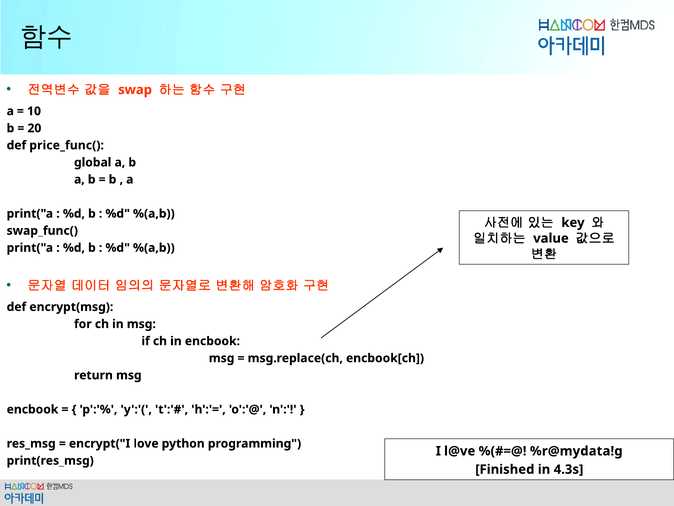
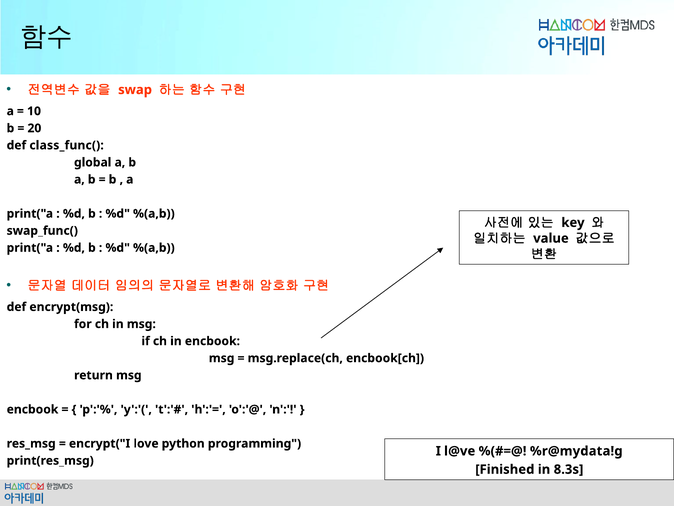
price_func(: price_func( -> class_func(
4.3s: 4.3s -> 8.3s
